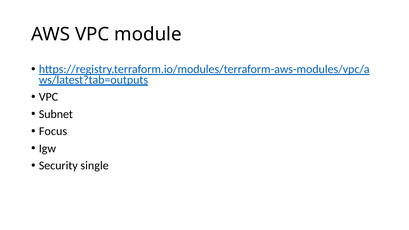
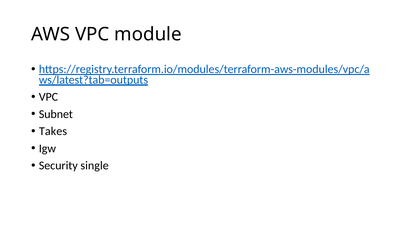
Focus: Focus -> Takes
